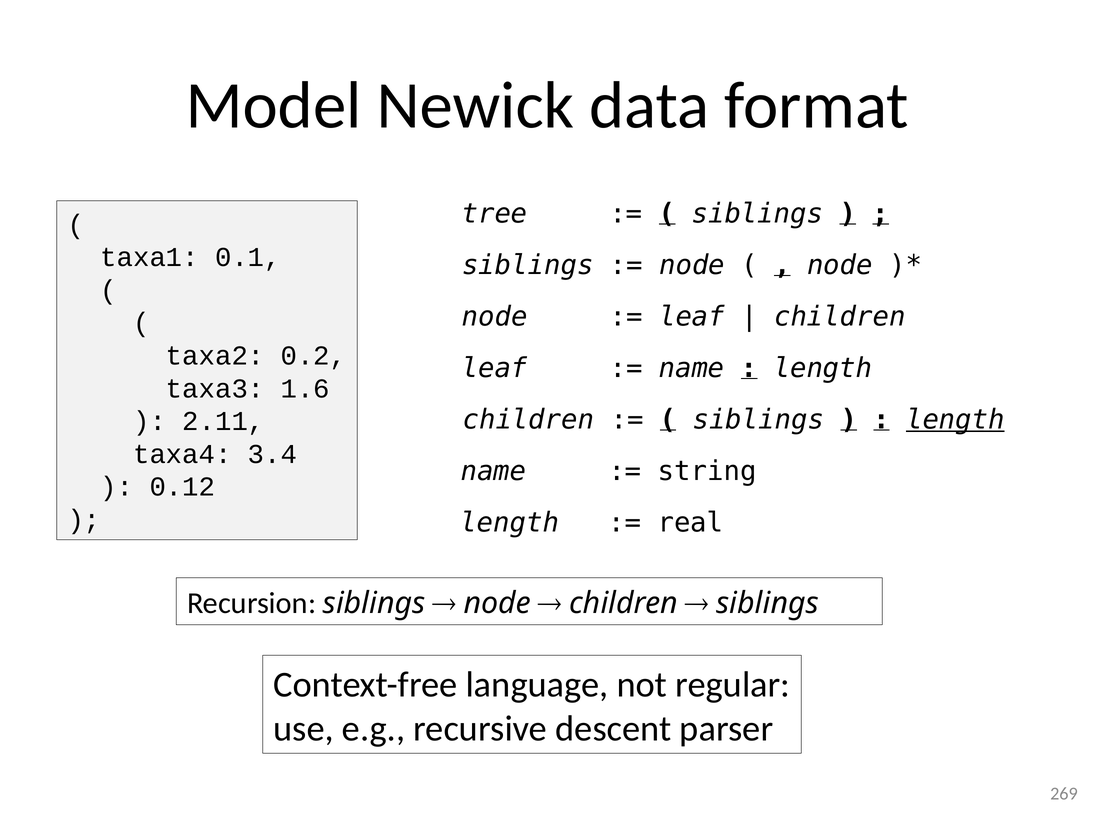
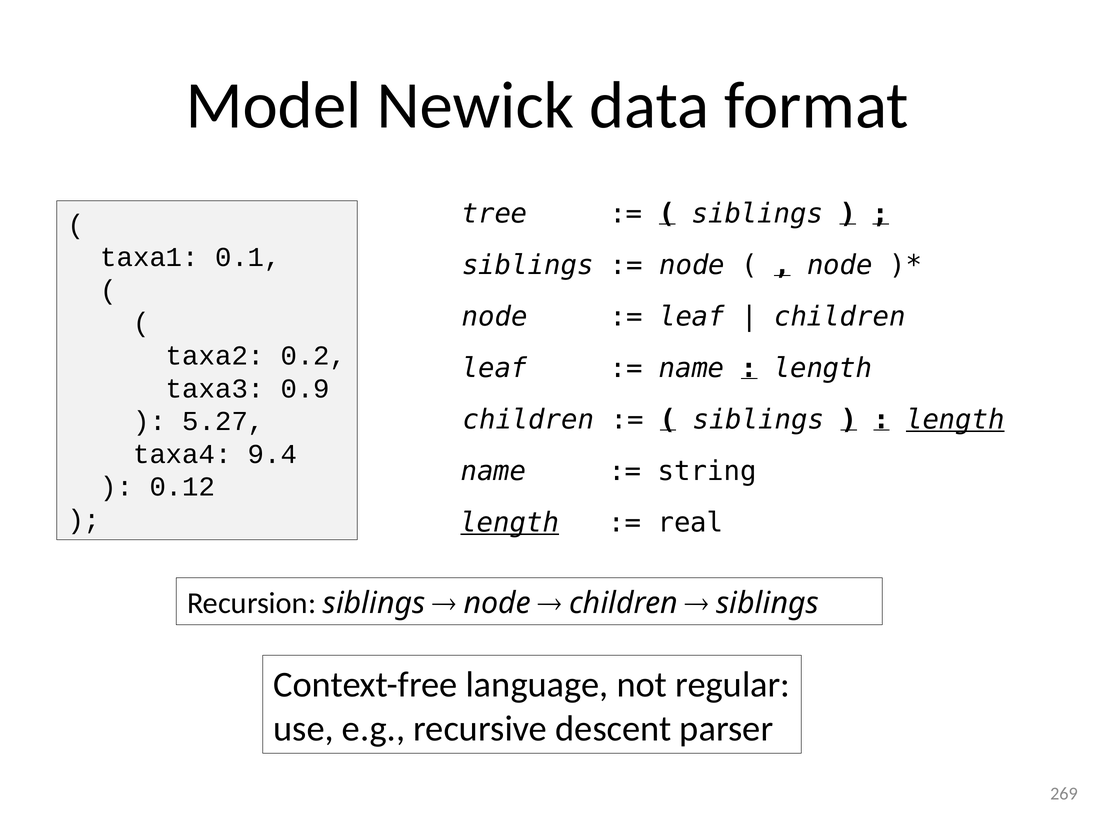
1.6: 1.6 -> 0.9
2.11: 2.11 -> 5.27
3.4: 3.4 -> 9.4
length at (510, 522) underline: none -> present
